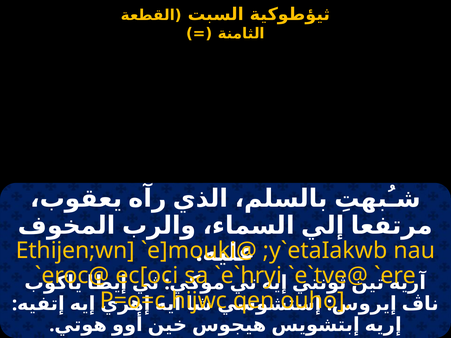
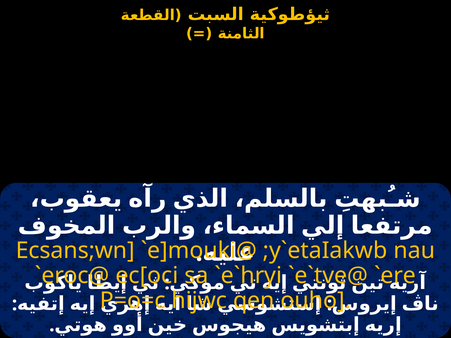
Ethijen;wn: Ethijen;wn -> Ecsans;wn
